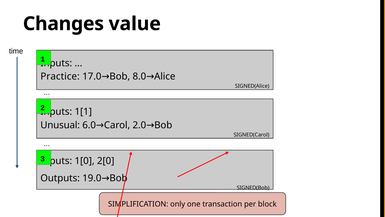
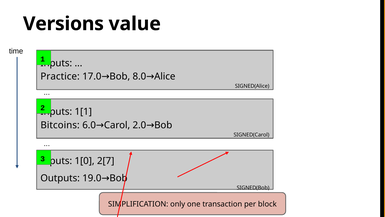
Changes: Changes -> Versions
Unusual: Unusual -> Bitcoins
2[0: 2[0 -> 2[7
